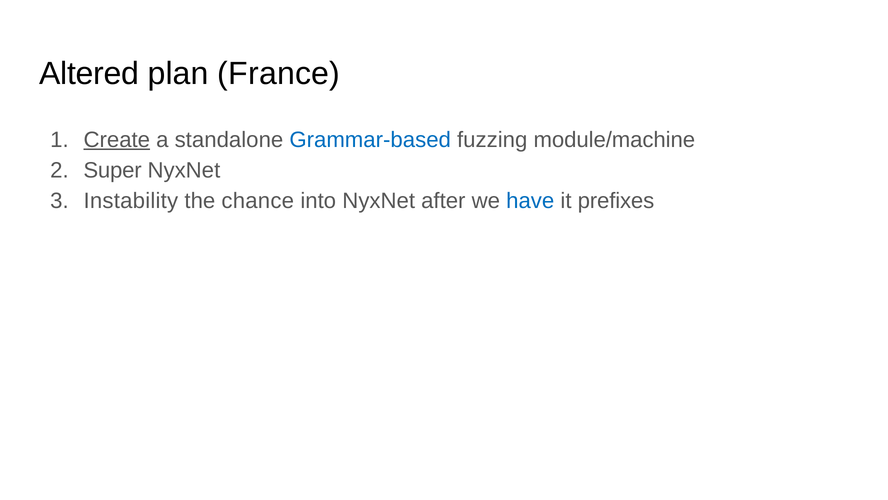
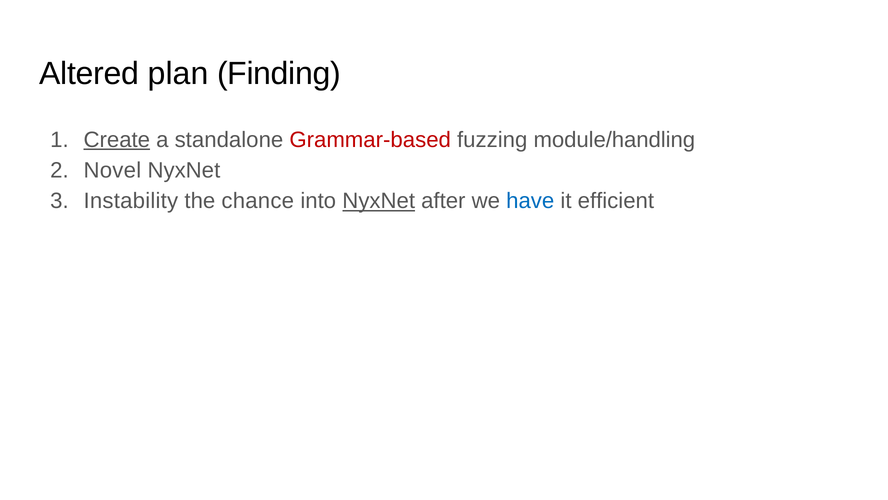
France: France -> Finding
Grammar-based colour: blue -> red
module/machine: module/machine -> module/handling
Super: Super -> Novel
NyxNet at (379, 201) underline: none -> present
prefixes: prefixes -> efficient
